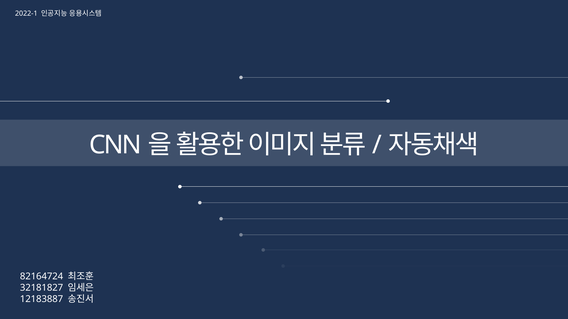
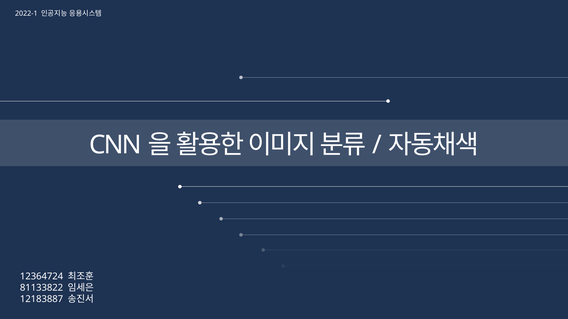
82164724: 82164724 -> 12364724
32181827: 32181827 -> 81133822
